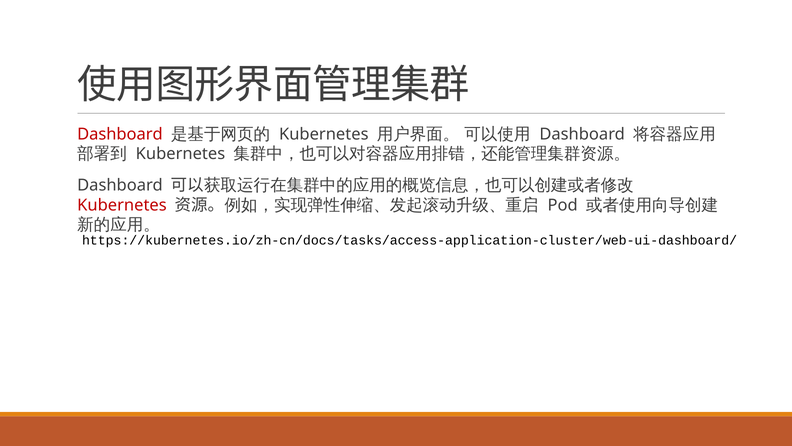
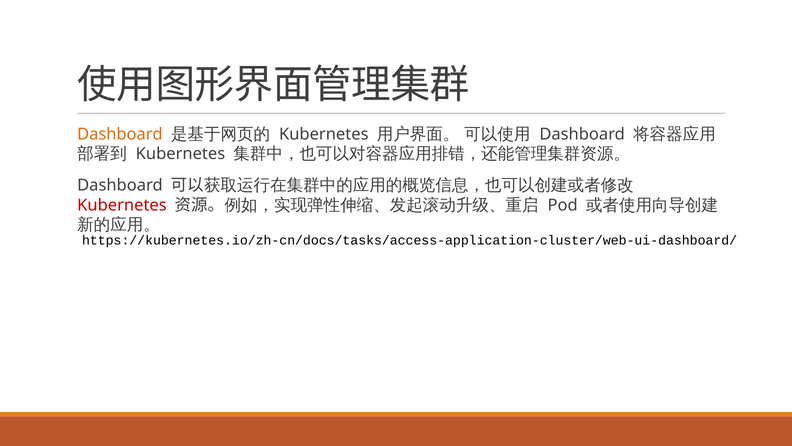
Dashboard at (120, 134) colour: red -> orange
